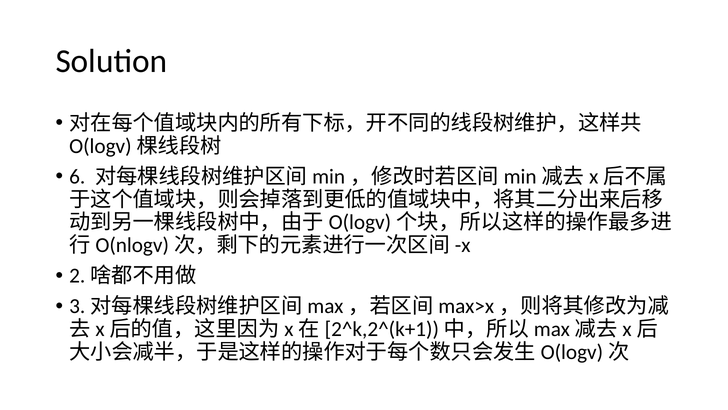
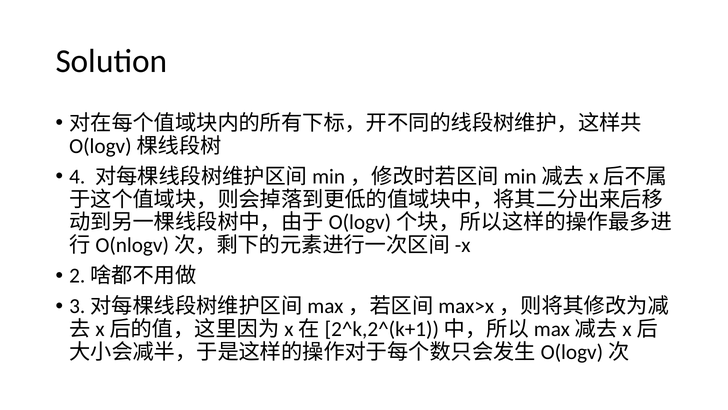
6: 6 -> 4
